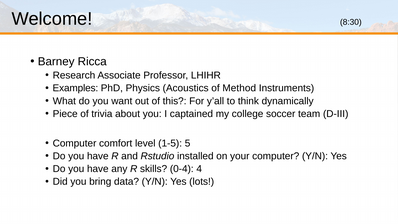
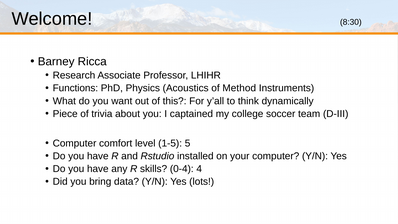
Examples: Examples -> Functions
